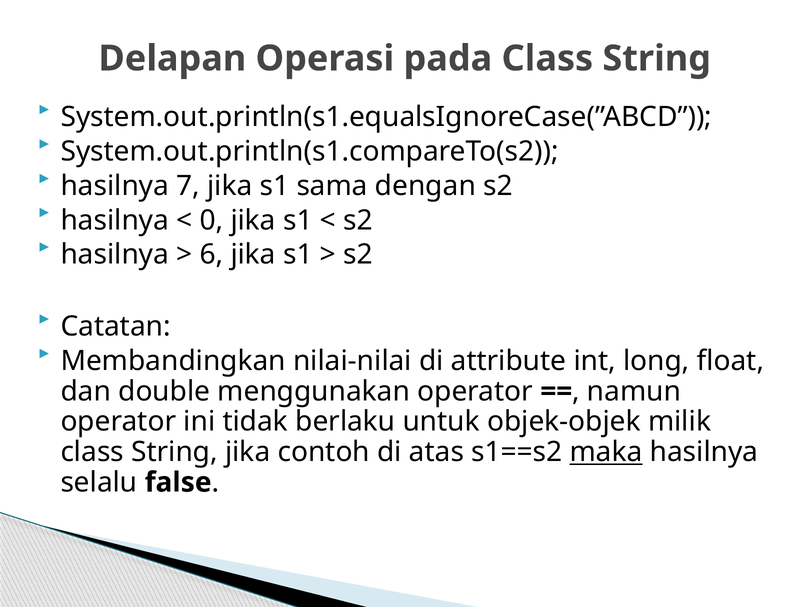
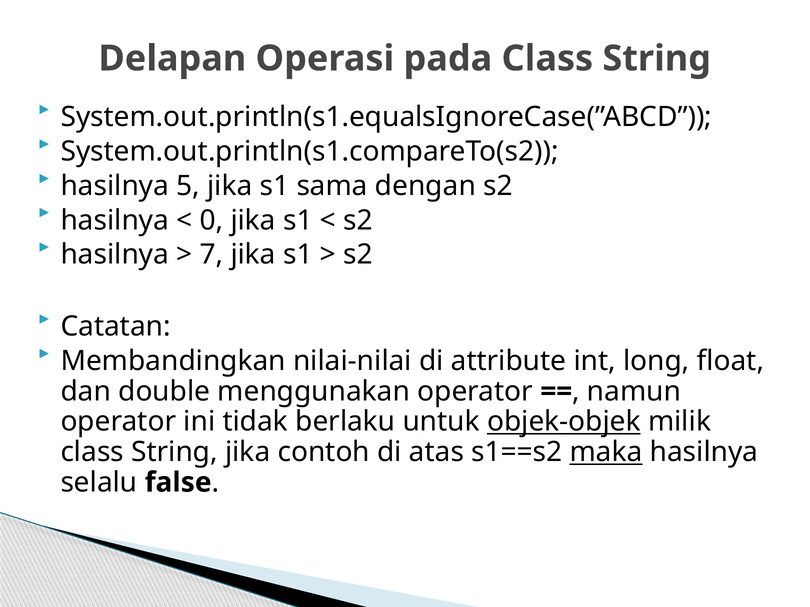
7: 7 -> 5
6: 6 -> 7
objek-objek underline: none -> present
